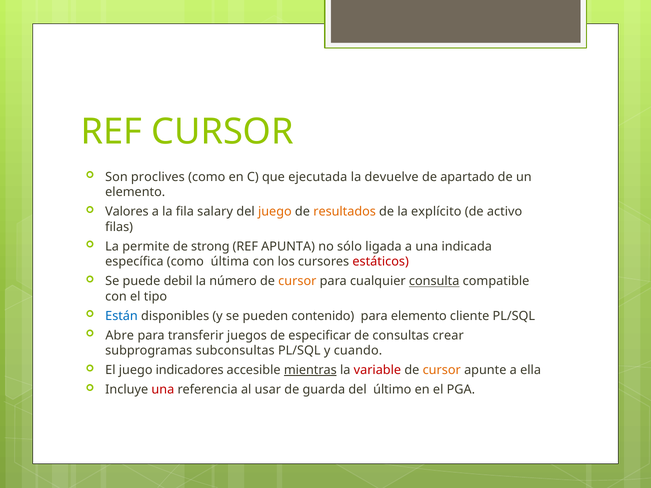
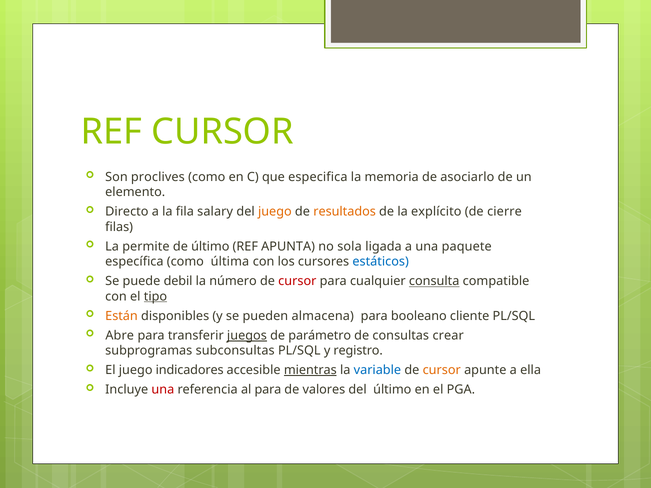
ejecutada: ejecutada -> especifica
devuelve: devuelve -> memoria
apartado: apartado -> asociarlo
Valores: Valores -> Directo
activo: activo -> cierre
de strong: strong -> último
sólo: sólo -> sola
indicada: indicada -> paquete
estáticos colour: red -> blue
cursor at (297, 281) colour: orange -> red
tipo underline: none -> present
Están colour: blue -> orange
contenido: contenido -> almacena
para elemento: elemento -> booleano
juegos underline: none -> present
especificar: especificar -> parámetro
cuando: cuando -> registro
variable colour: red -> blue
al usar: usar -> para
guarda: guarda -> valores
